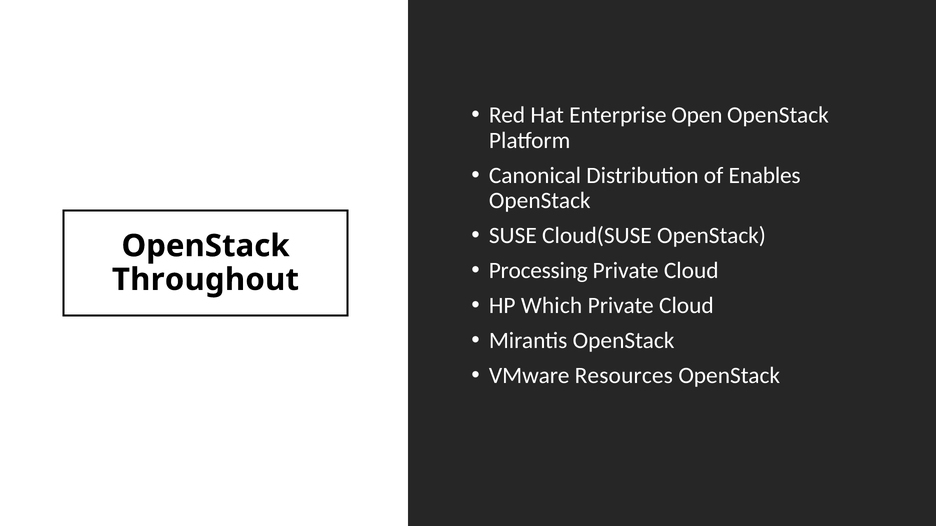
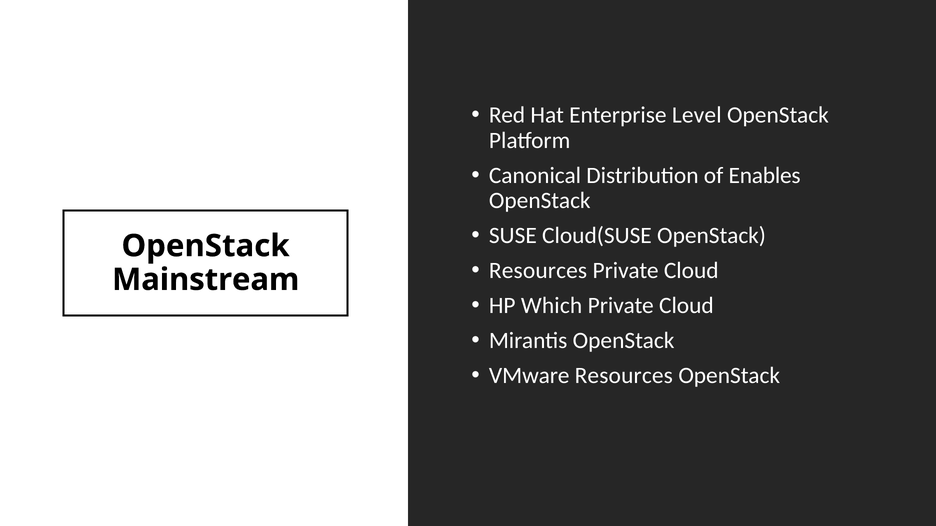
Open: Open -> Level
Processing at (538, 271): Processing -> Resources
Throughout: Throughout -> Mainstream
